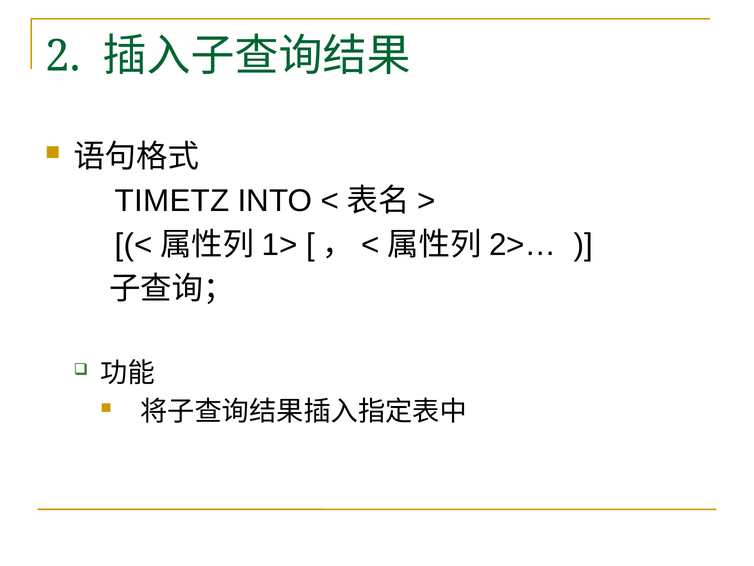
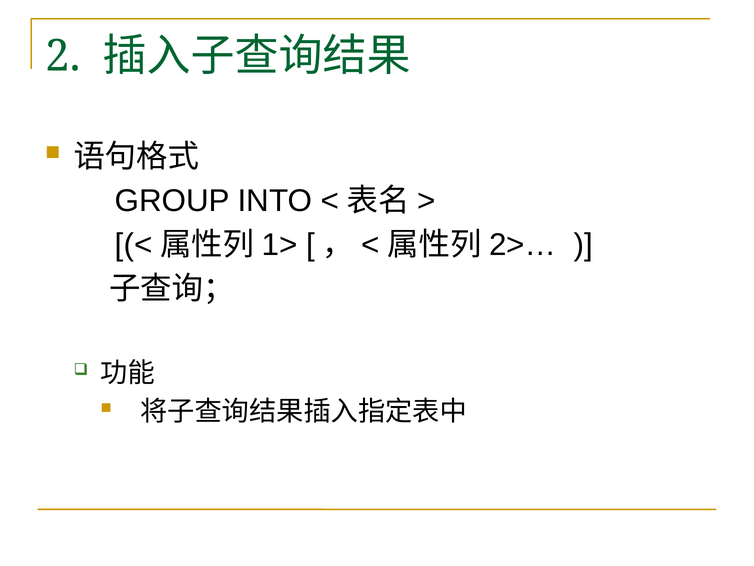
TIMETZ: TIMETZ -> GROUP
